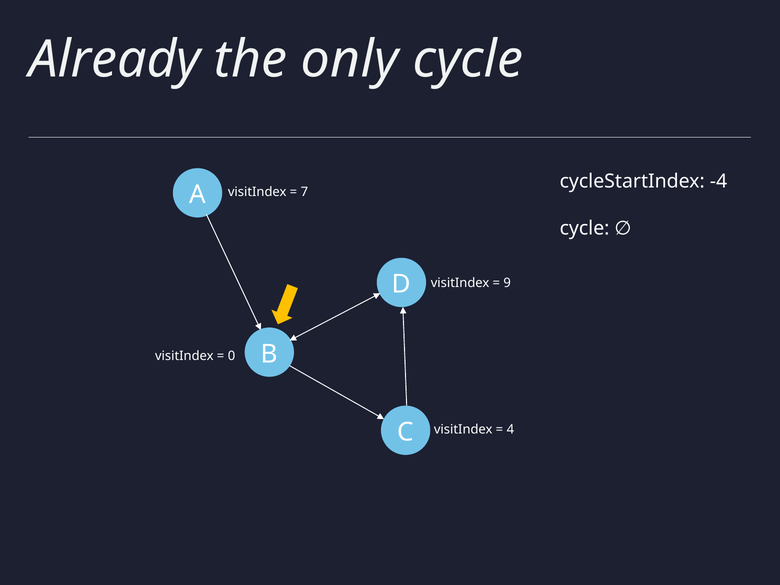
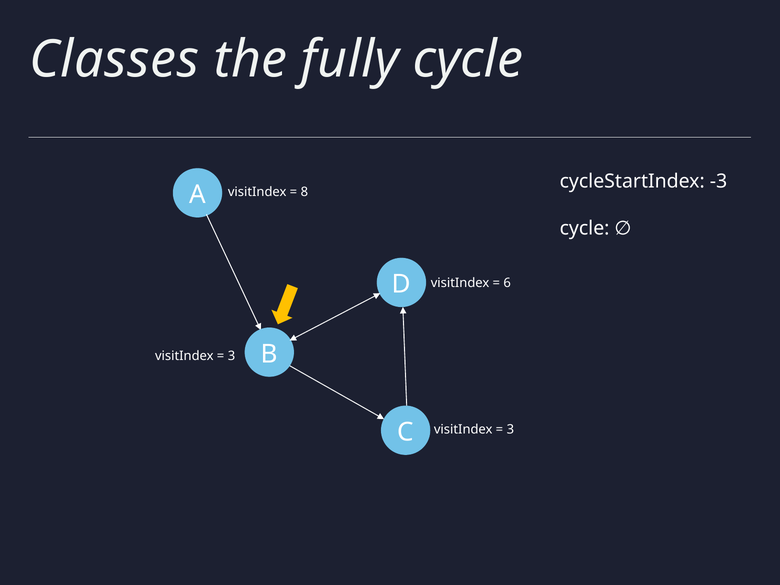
Already: Already -> Classes
only: only -> fully
-4: -4 -> -3
7: 7 -> 8
9: 9 -> 6
0 at (231, 356): 0 -> 3
4 at (510, 429): 4 -> 3
